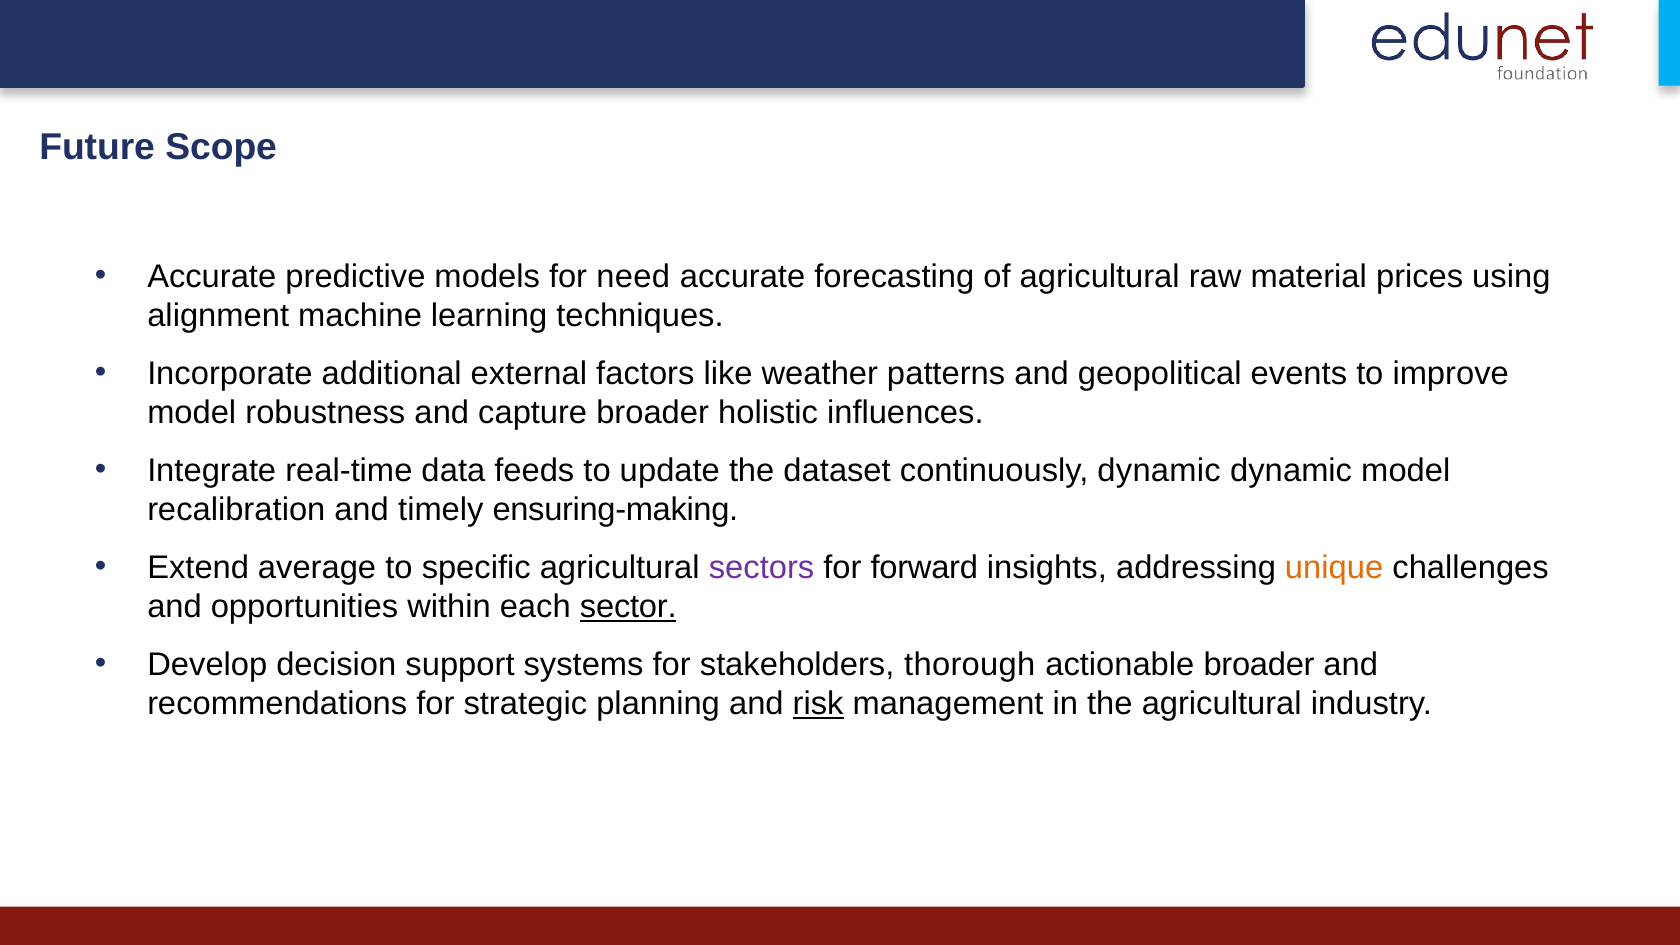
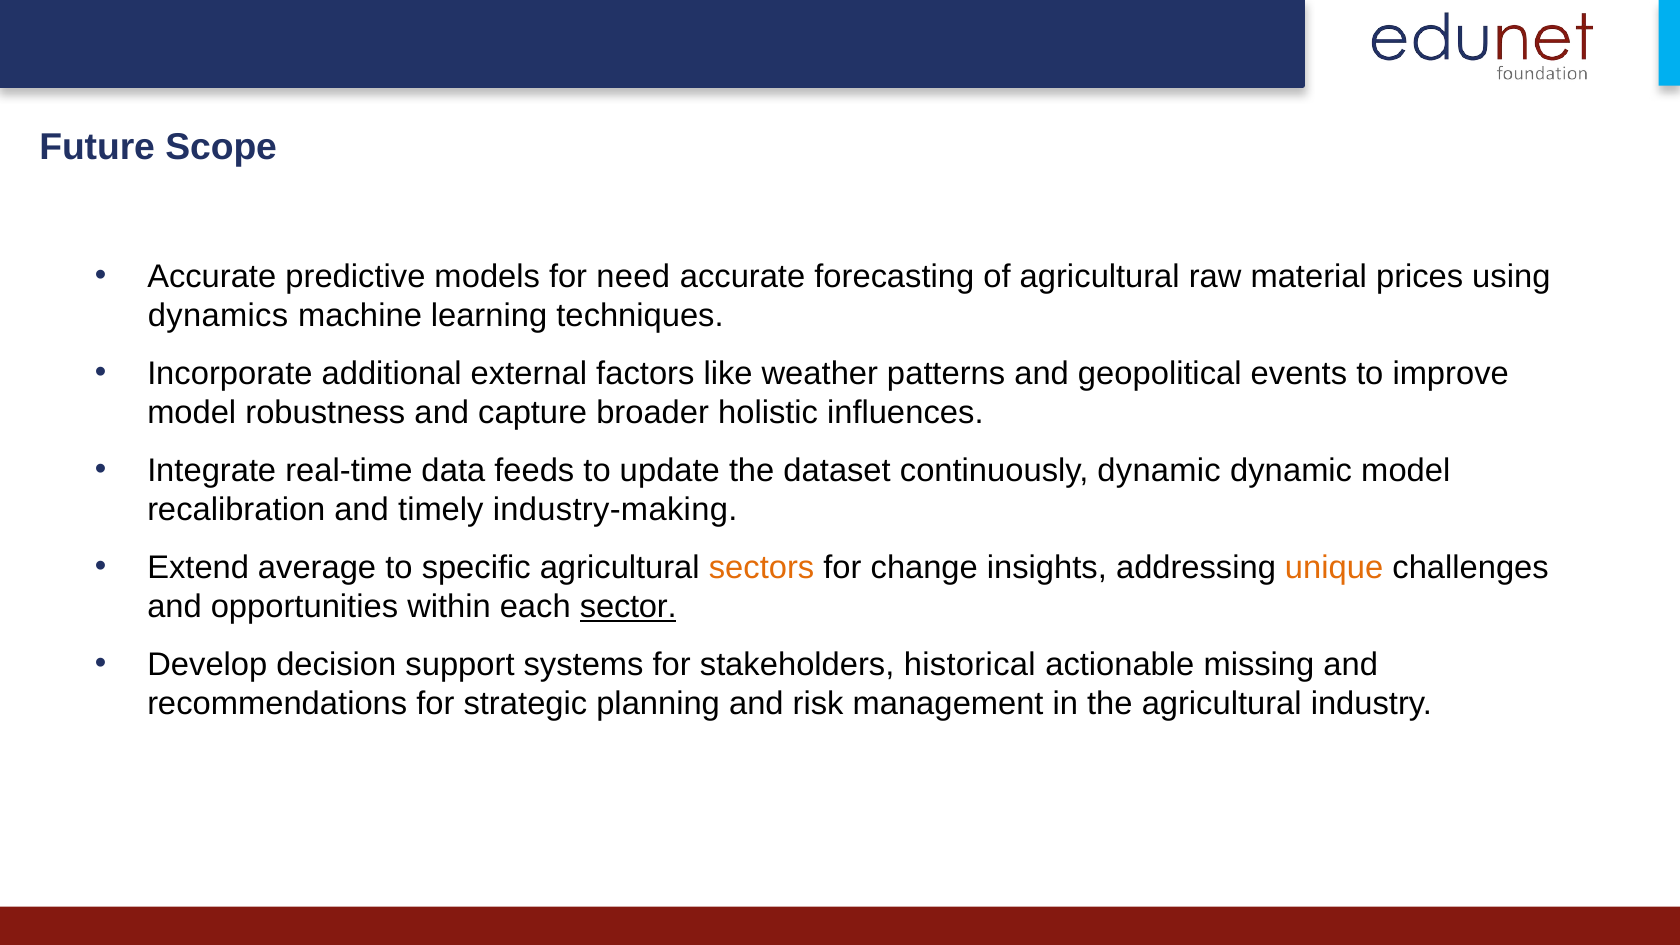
alignment: alignment -> dynamics
ensuring-making: ensuring-making -> industry-making
sectors colour: purple -> orange
forward: forward -> change
thorough: thorough -> historical
actionable broader: broader -> missing
risk underline: present -> none
